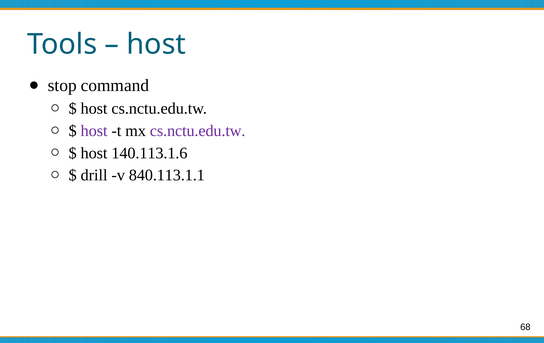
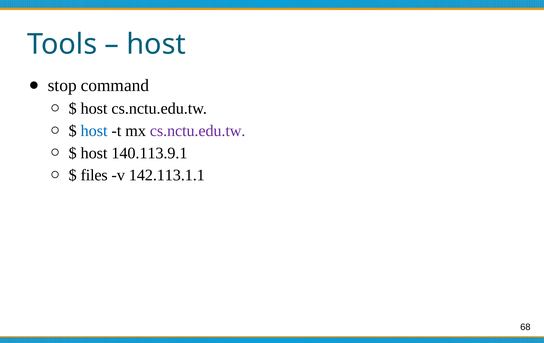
host at (94, 131) colour: purple -> blue
140.113.1.6: 140.113.1.6 -> 140.113.9.1
drill: drill -> files
840.113.1.1: 840.113.1.1 -> 142.113.1.1
